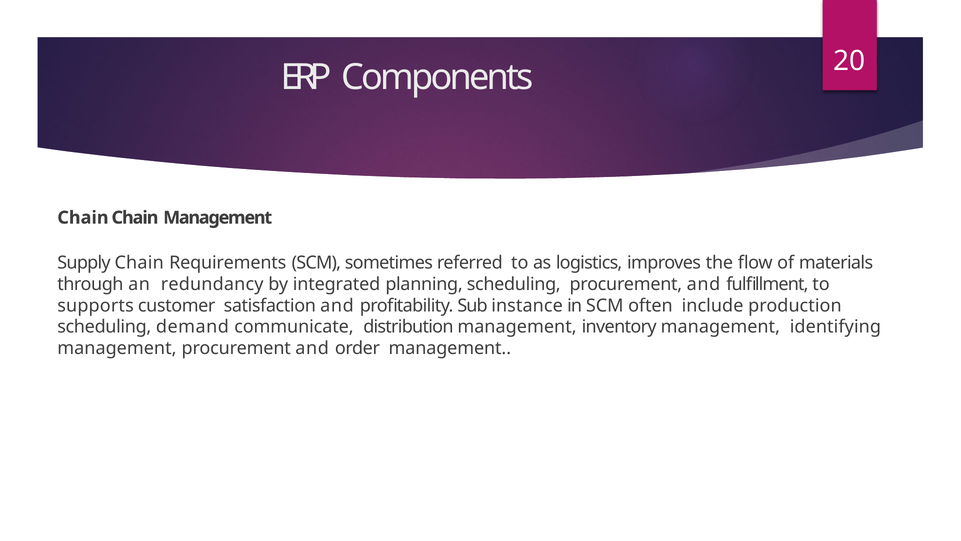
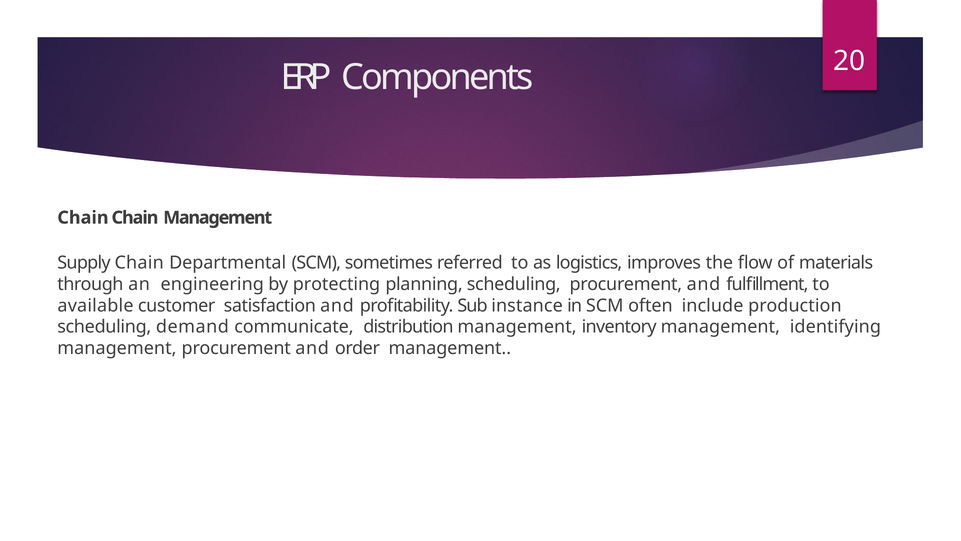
Requirements: Requirements -> Departmental
redundancy: redundancy -> engineering
integrated: integrated -> protecting
supports: supports -> available
